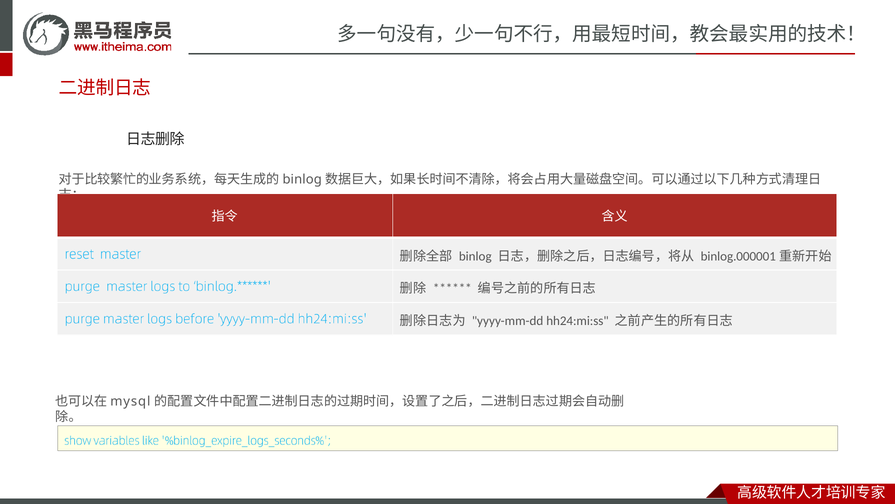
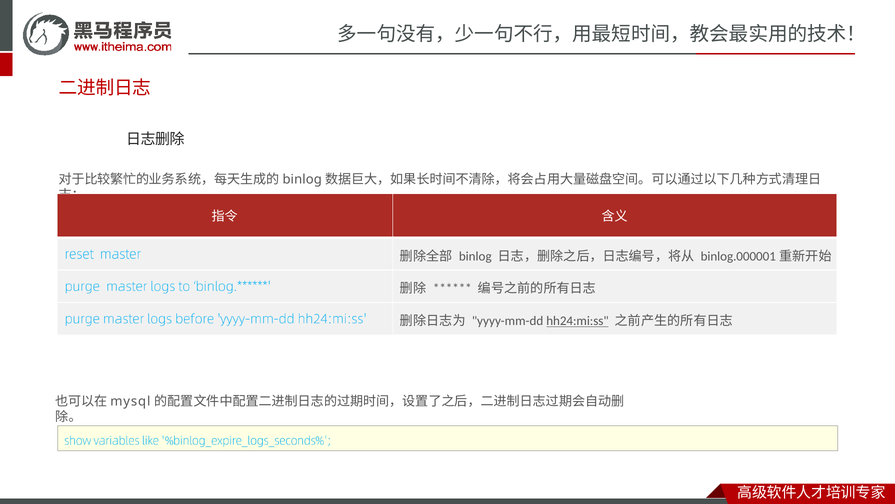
hh24:mi:ss underline: none -> present
